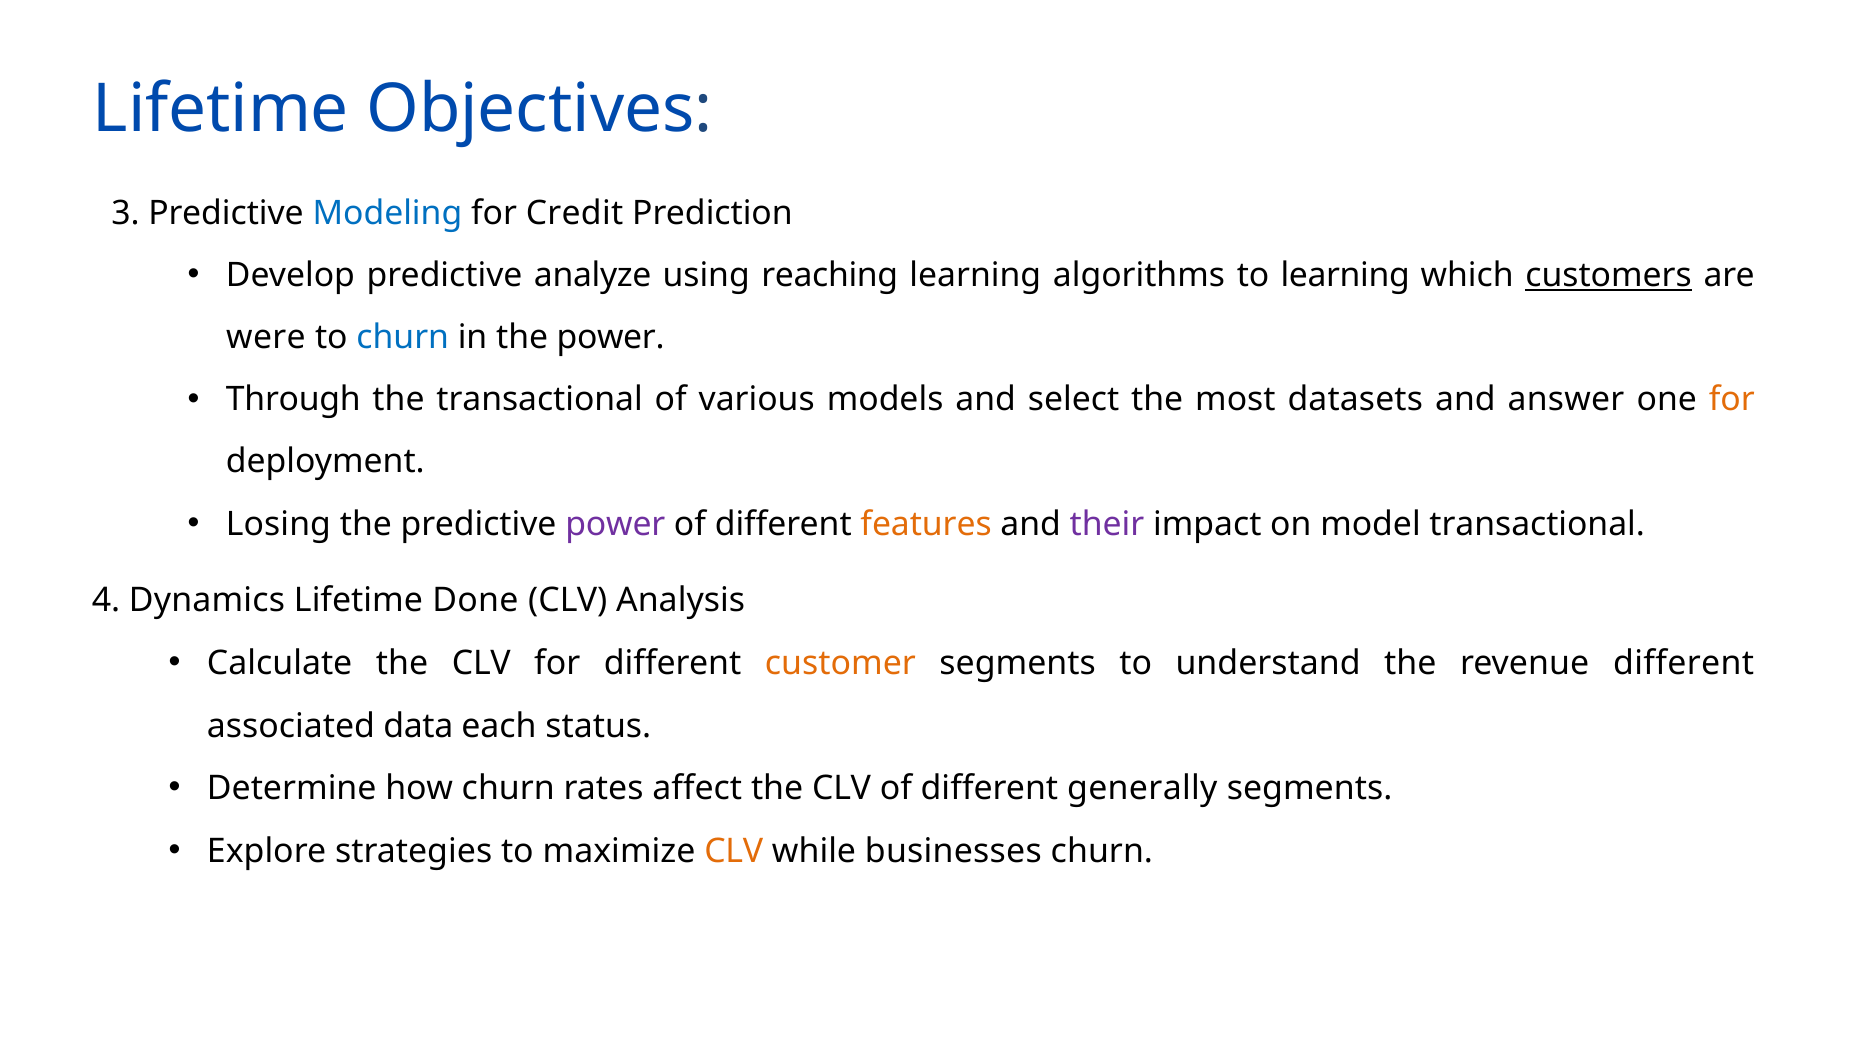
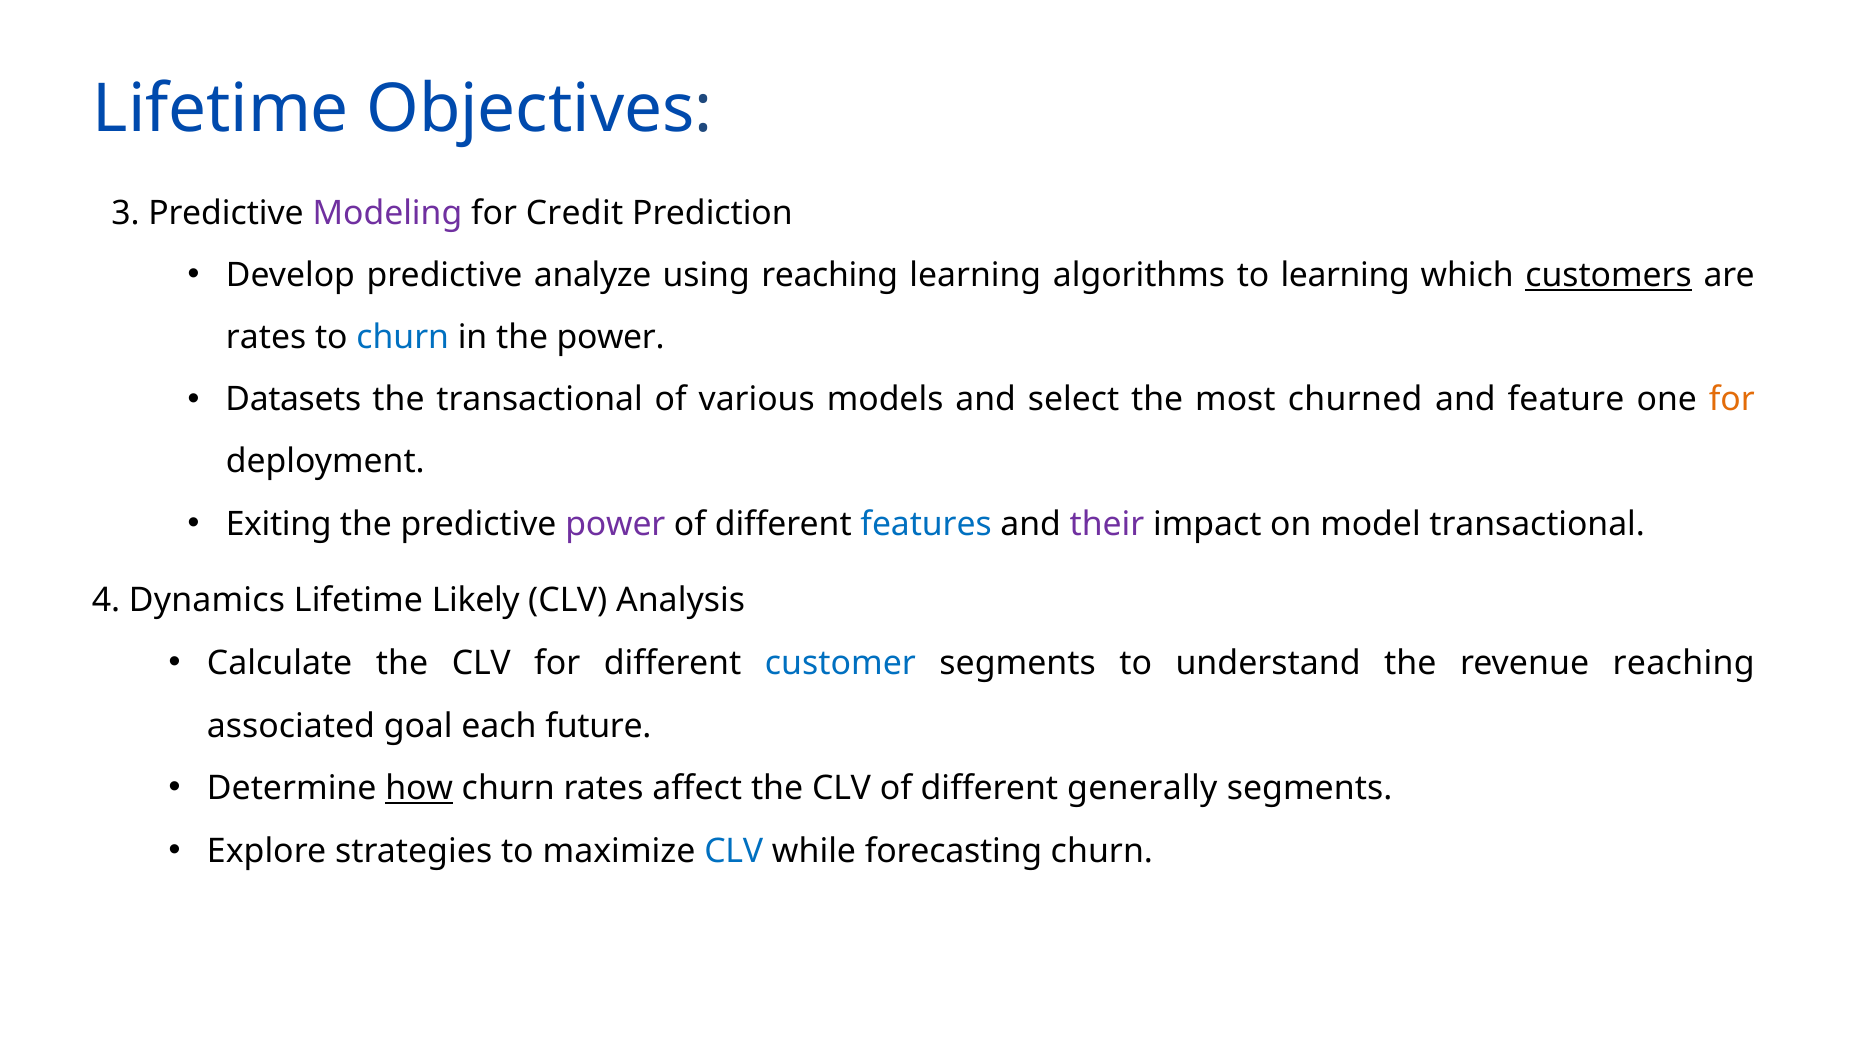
Modeling colour: blue -> purple
were at (266, 338): were -> rates
Through: Through -> Datasets
datasets: datasets -> churned
answer: answer -> feature
Losing: Losing -> Exiting
features colour: orange -> blue
Done: Done -> Likely
customer colour: orange -> blue
revenue different: different -> reaching
data: data -> goal
status: status -> future
how underline: none -> present
CLV at (734, 851) colour: orange -> blue
businesses: businesses -> forecasting
